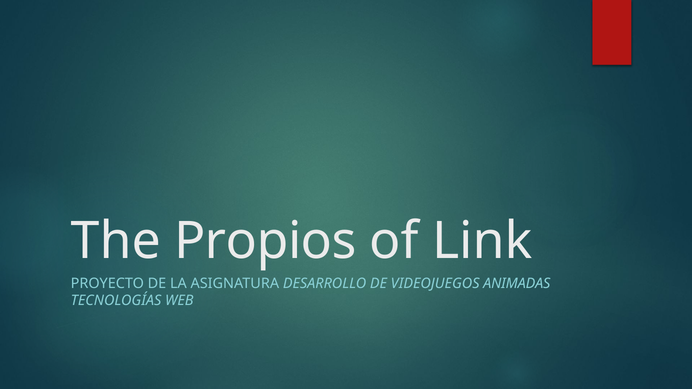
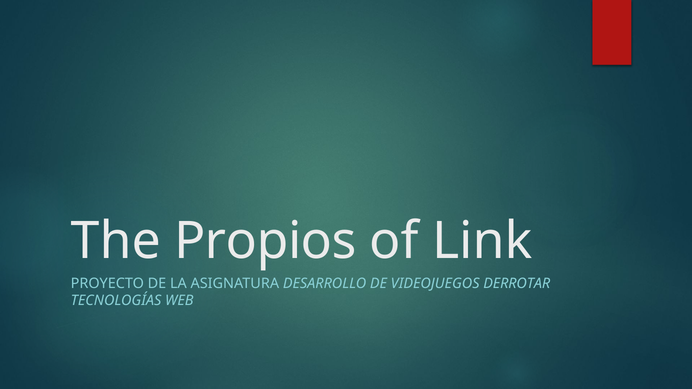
ANIMADAS: ANIMADAS -> DERROTAR
